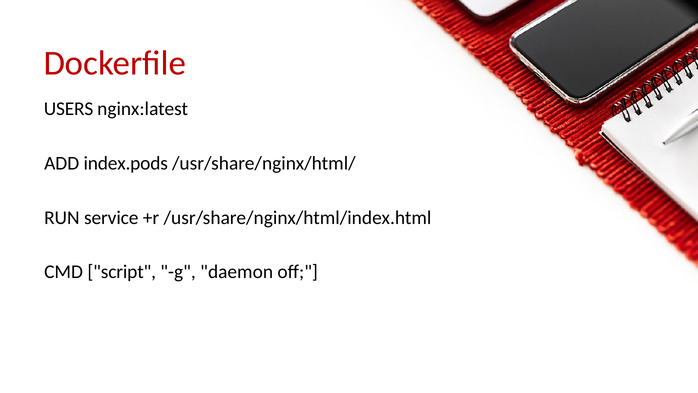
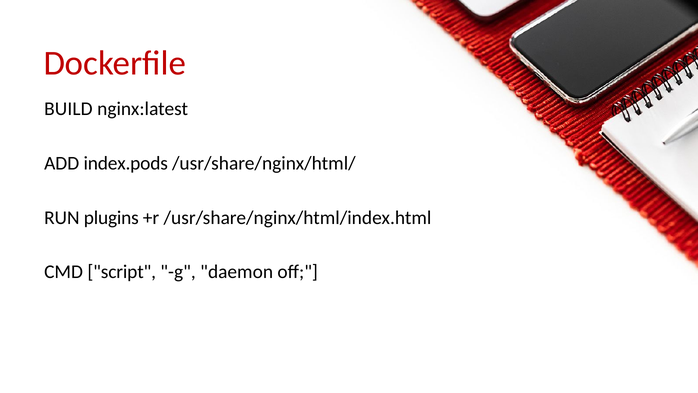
USERS: USERS -> BUILD
service: service -> plugins
